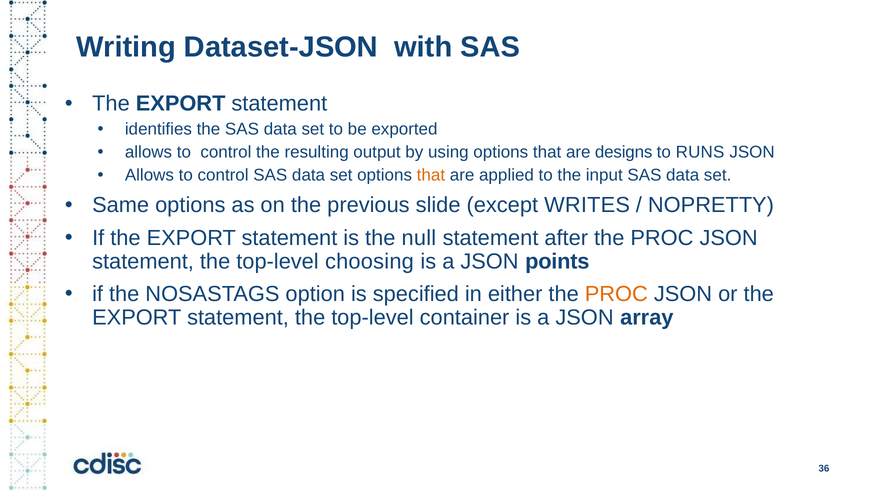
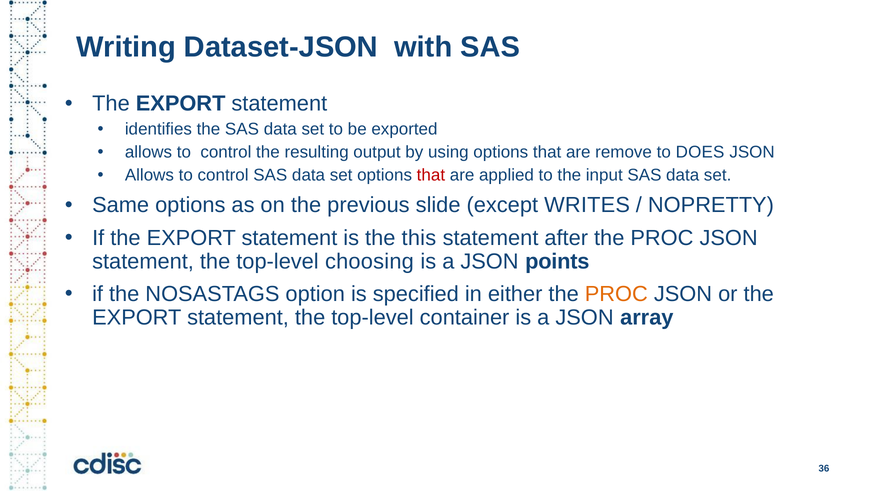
designs: designs -> remove
RUNS: RUNS -> DOES
that at (431, 175) colour: orange -> red
null: null -> this
